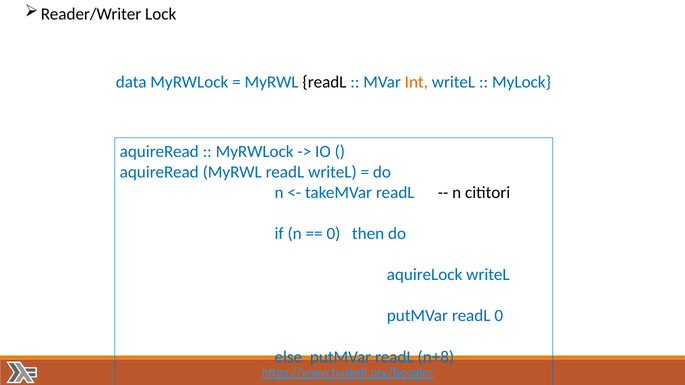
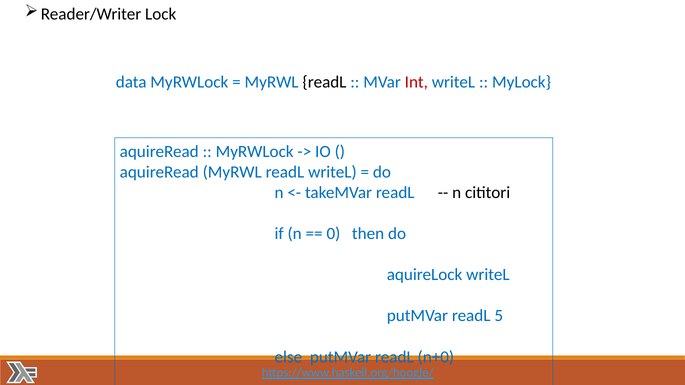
Int colour: orange -> red
readL 0: 0 -> 5
n+8: n+8 -> n+0
